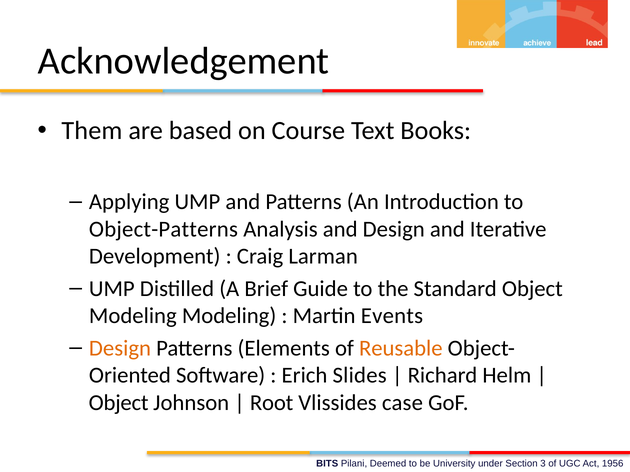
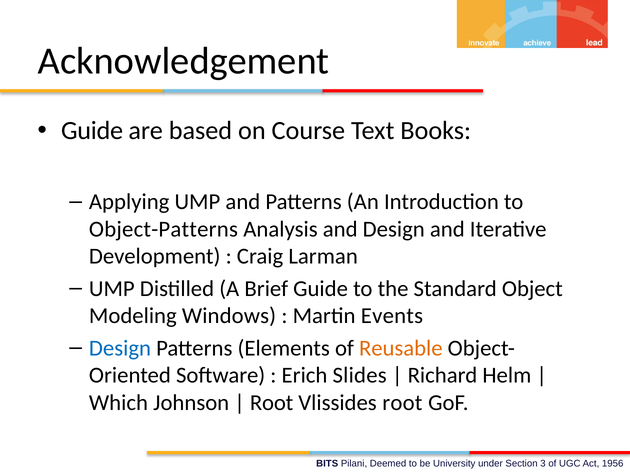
Them at (92, 131): Them -> Guide
Modeling Modeling: Modeling -> Windows
Design at (120, 348) colour: orange -> blue
Object at (119, 403): Object -> Which
Vlissides case: case -> root
